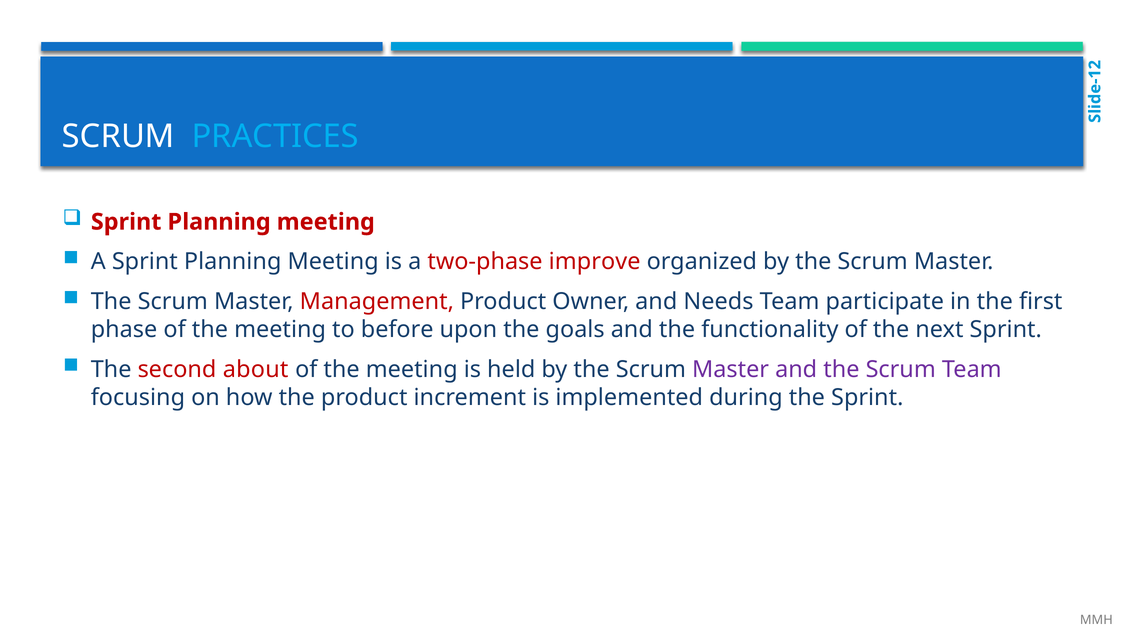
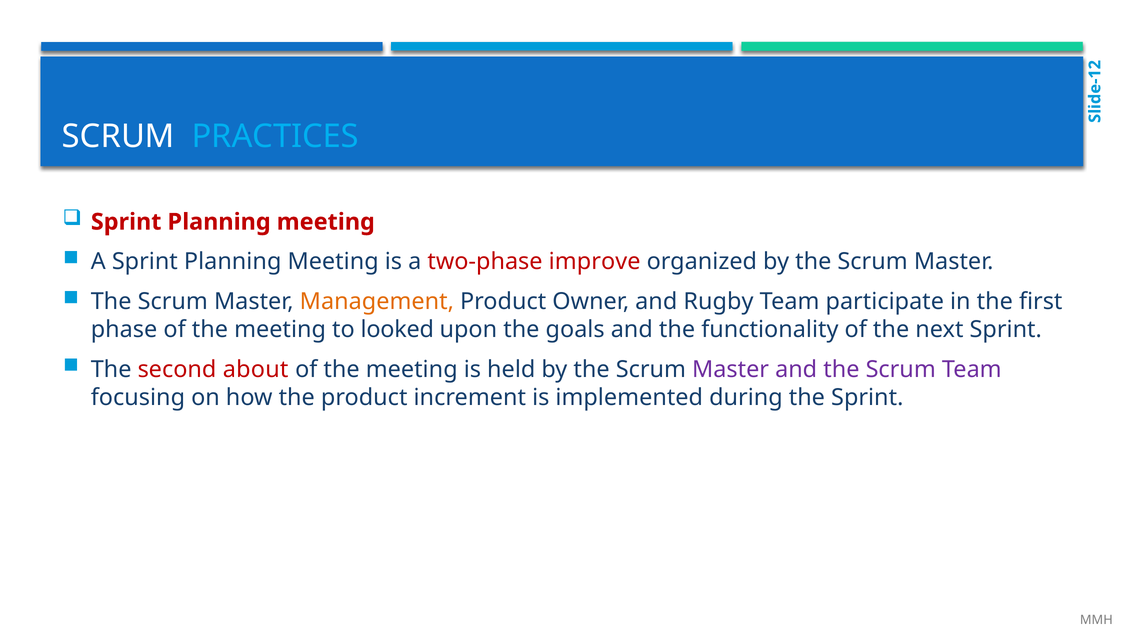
Management colour: red -> orange
Needs: Needs -> Rugby
before: before -> looked
